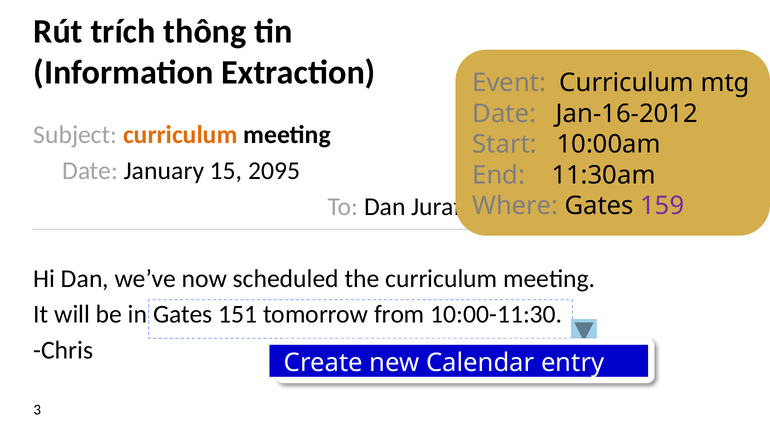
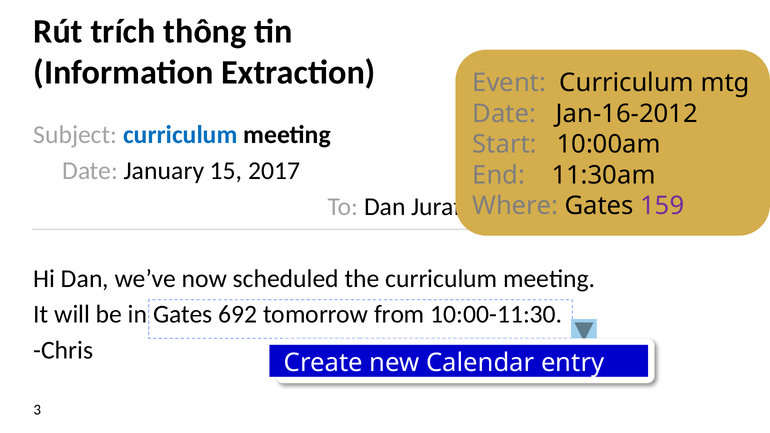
curriculum at (180, 135) colour: orange -> blue
2095: 2095 -> 2017
151: 151 -> 692
